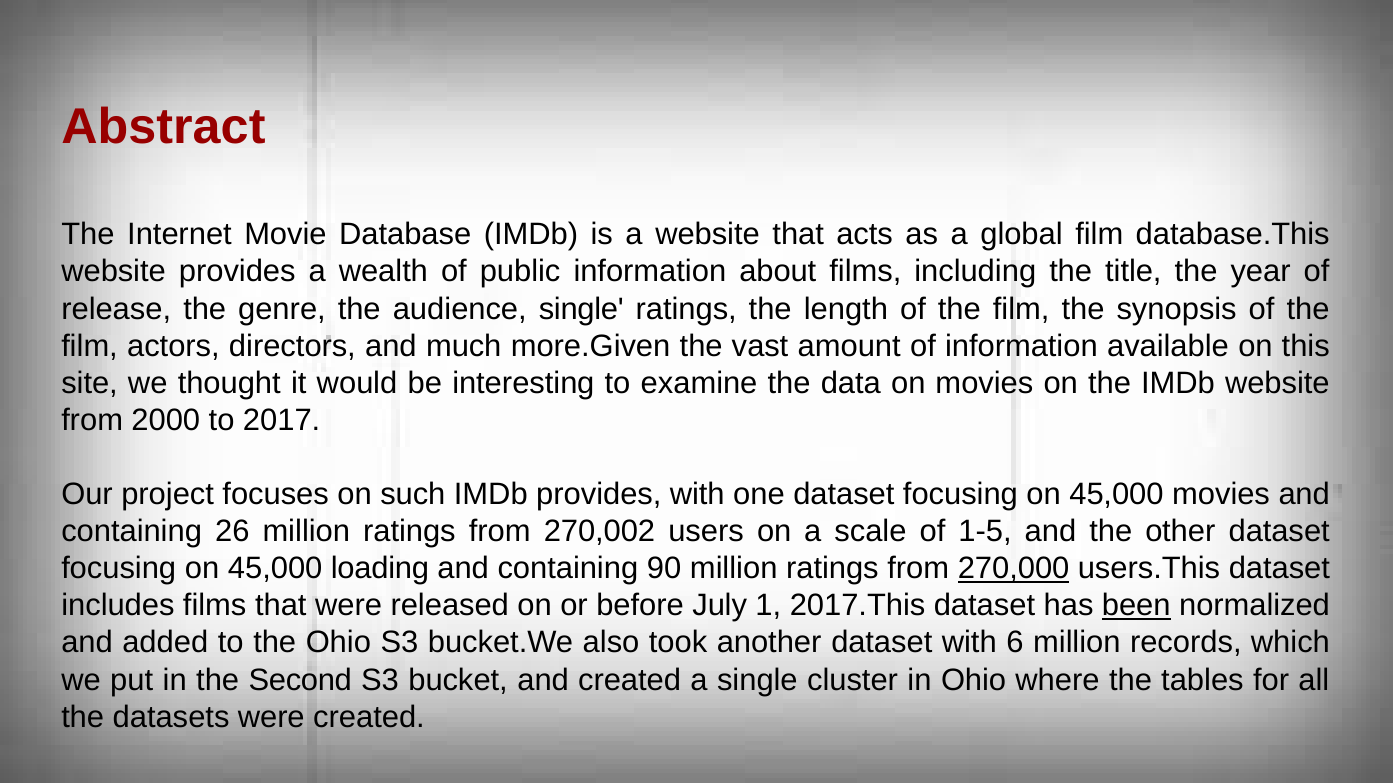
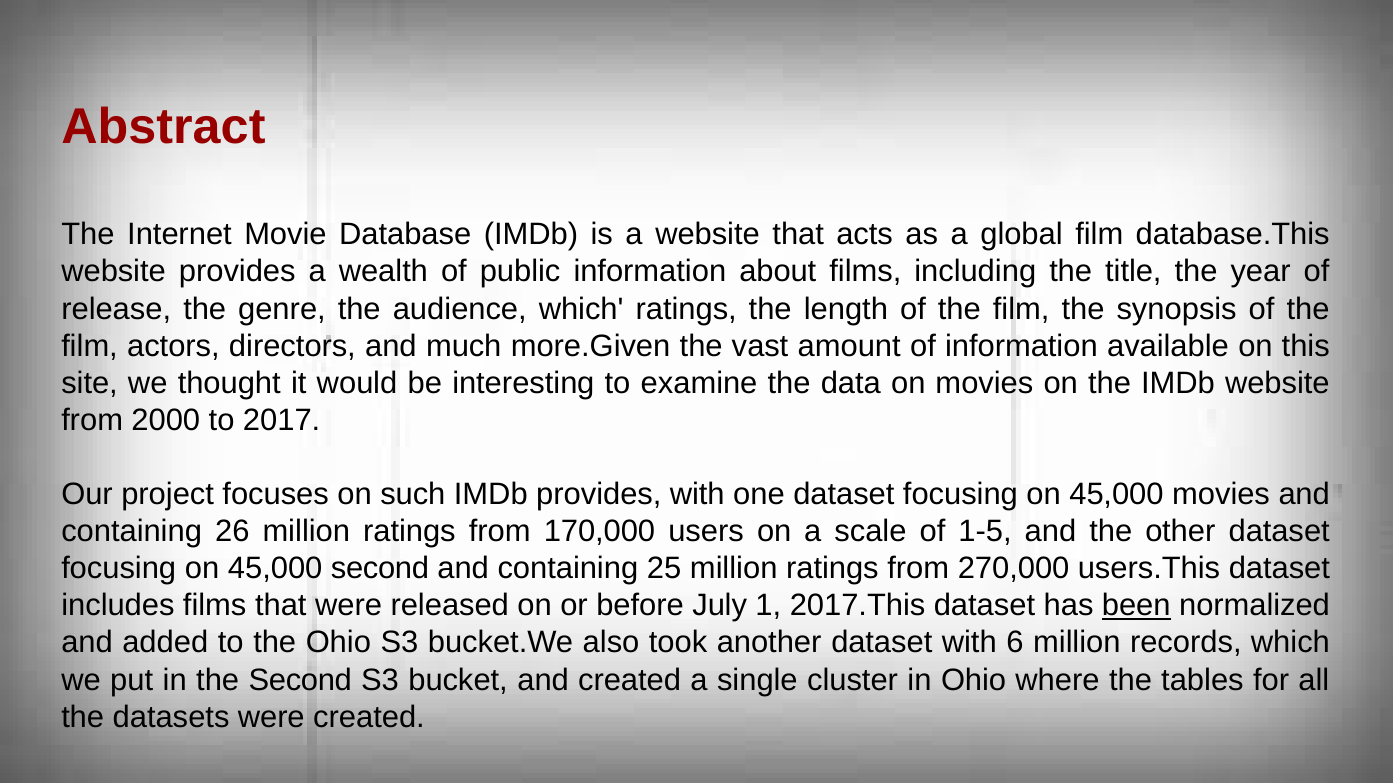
audience single: single -> which
270,002: 270,002 -> 170,000
45,000 loading: loading -> second
90: 90 -> 25
270,000 underline: present -> none
